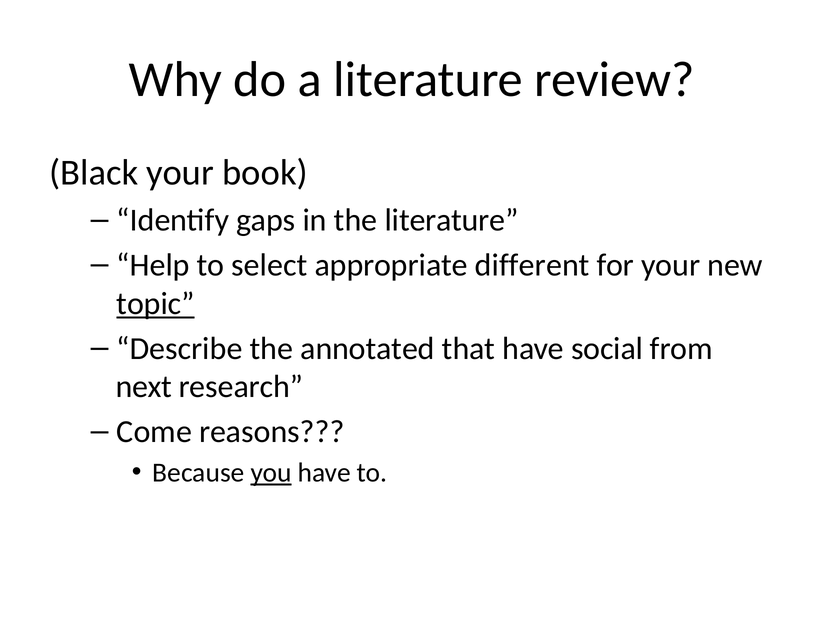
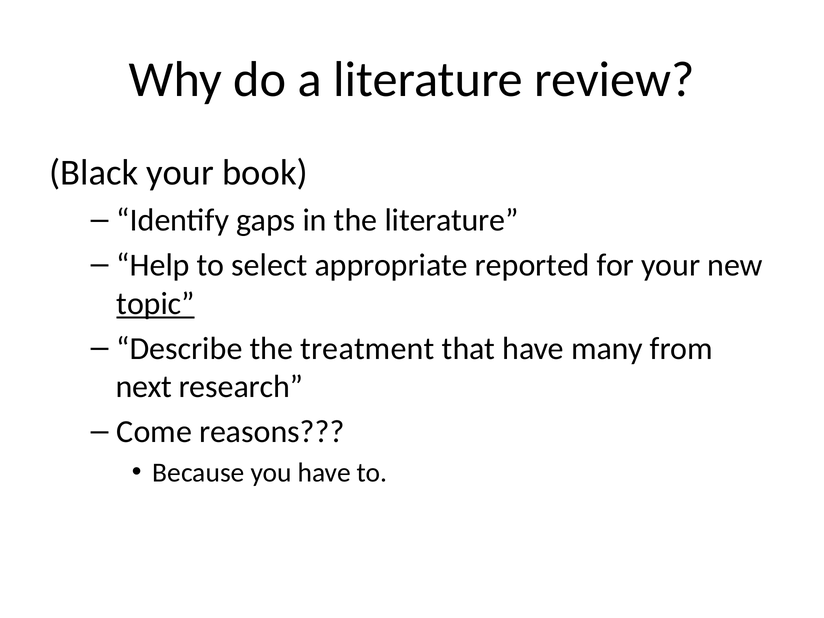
different: different -> reported
annotated: annotated -> treatment
social: social -> many
you underline: present -> none
